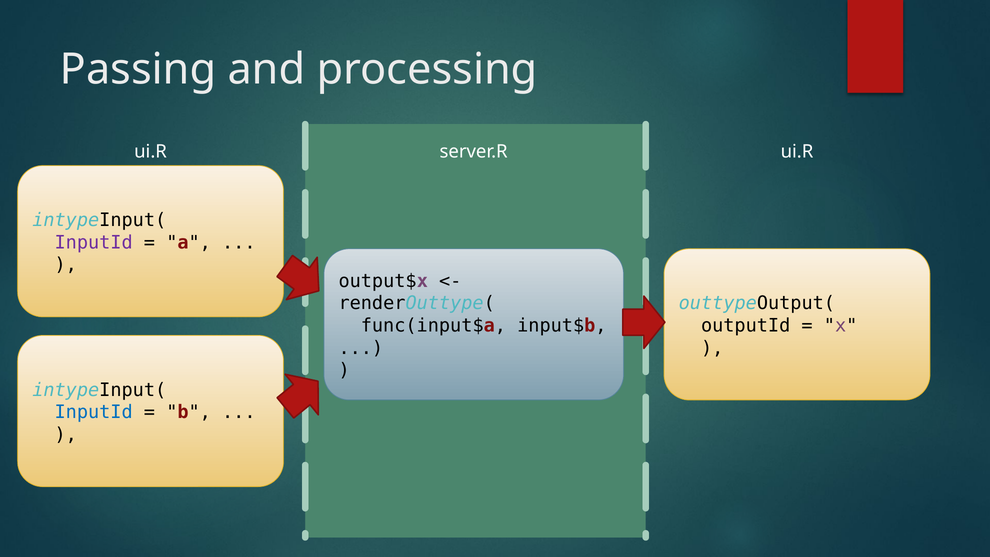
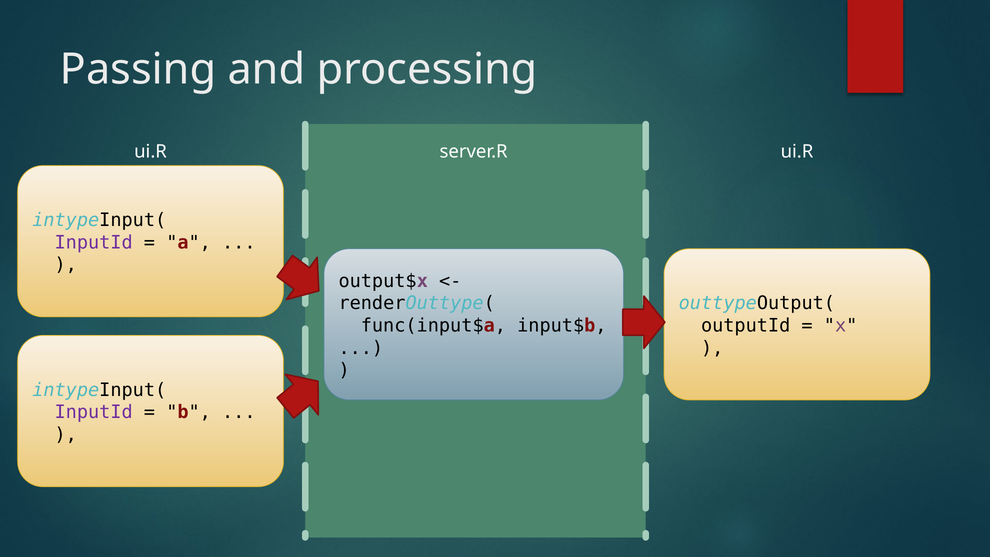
InputId at (94, 412) colour: blue -> purple
